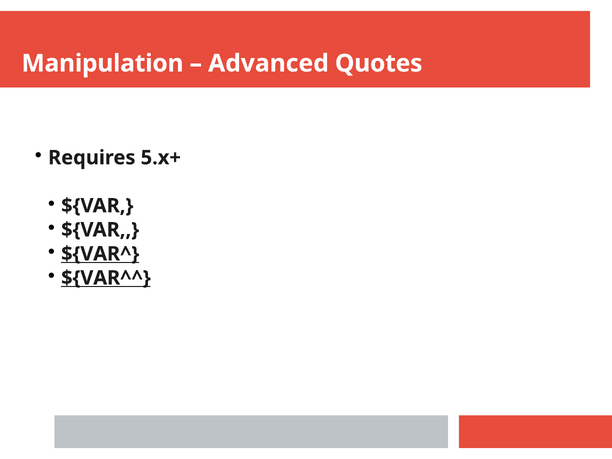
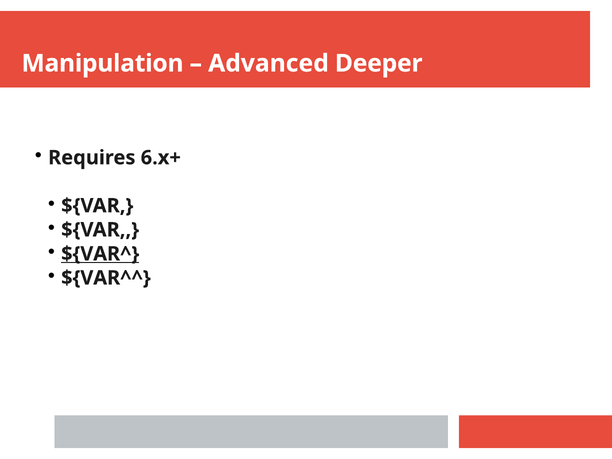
Quotes: Quotes -> Deeper
5.x+: 5.x+ -> 6.x+
${VAR^^ underline: present -> none
